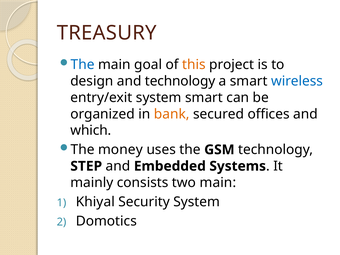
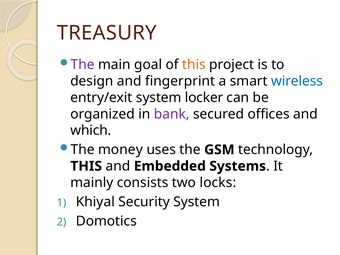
The at (83, 65) colour: blue -> purple
and technology: technology -> fingerprint
system smart: smart -> locker
bank colour: orange -> purple
STEP at (86, 166): STEP -> THIS
two main: main -> locks
